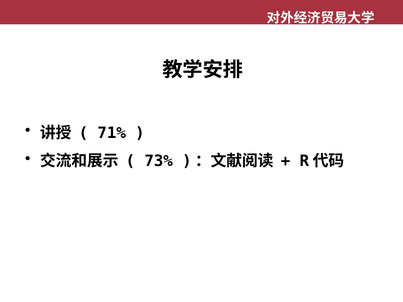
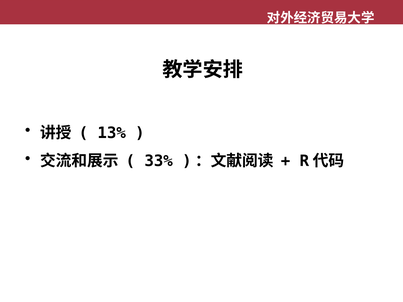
71%: 71% -> 13%
73%: 73% -> 33%
